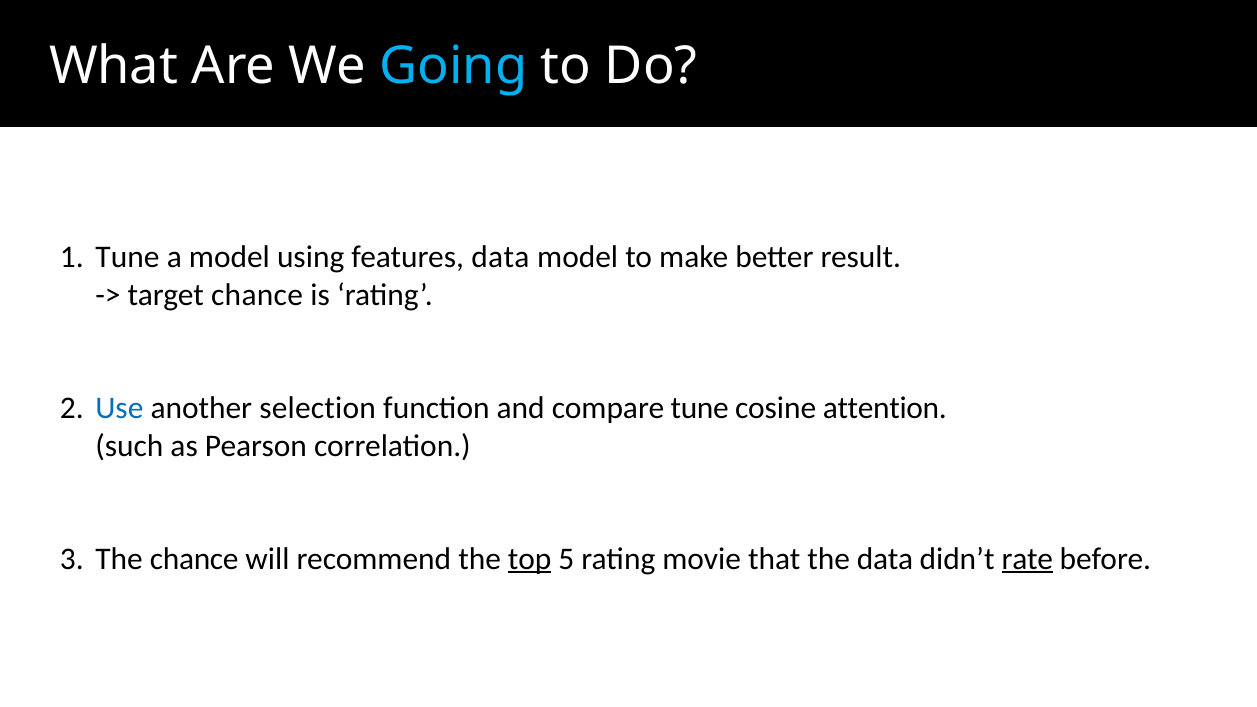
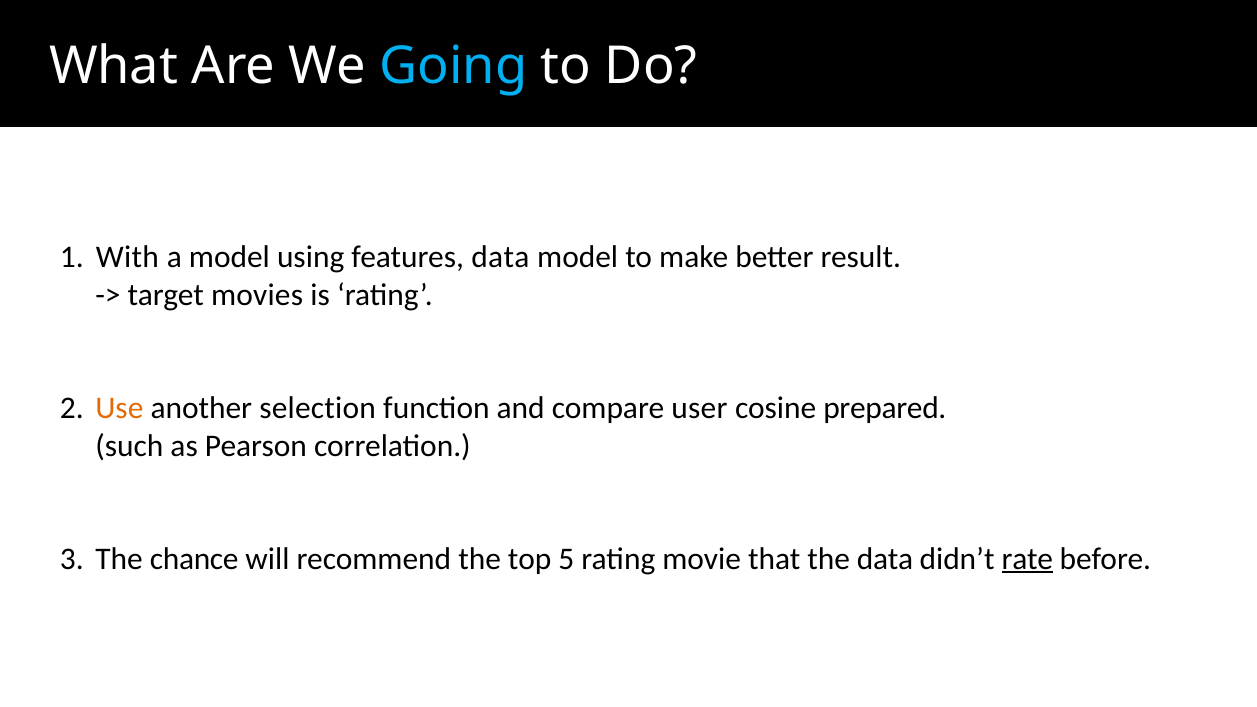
Tune at (127, 257): Tune -> With
target chance: chance -> movies
Use colour: blue -> orange
compare tune: tune -> user
attention: attention -> prepared
top underline: present -> none
